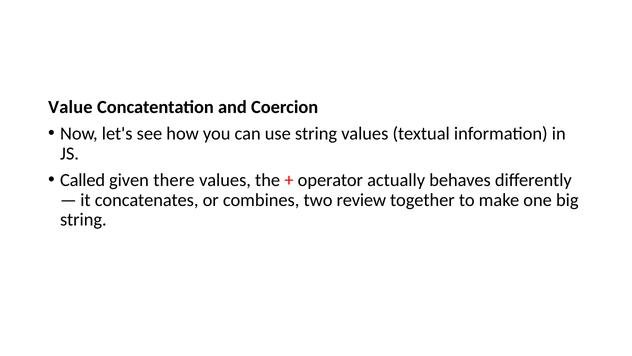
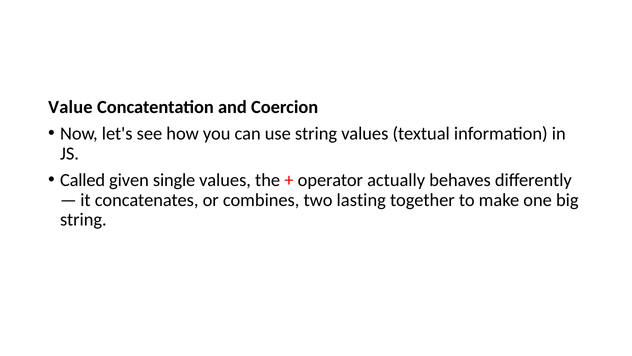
there: there -> single
review: review -> lasting
